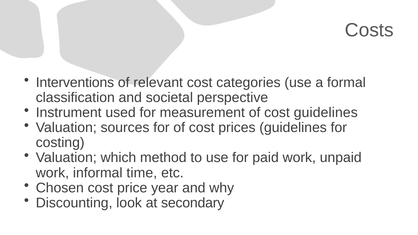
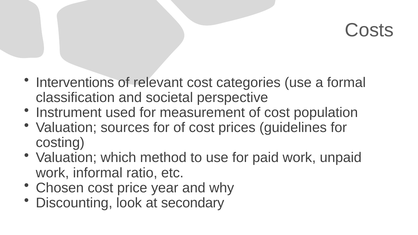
cost guidelines: guidelines -> population
time: time -> ratio
